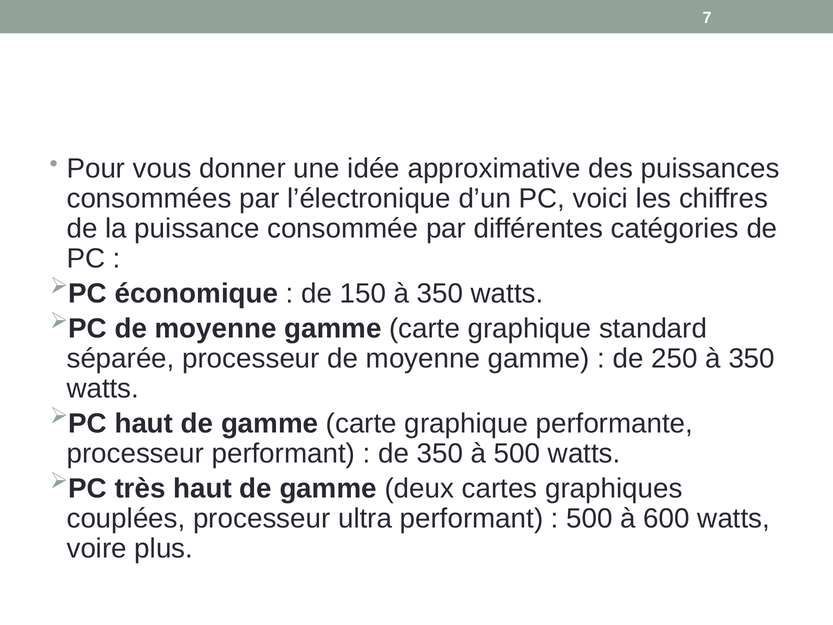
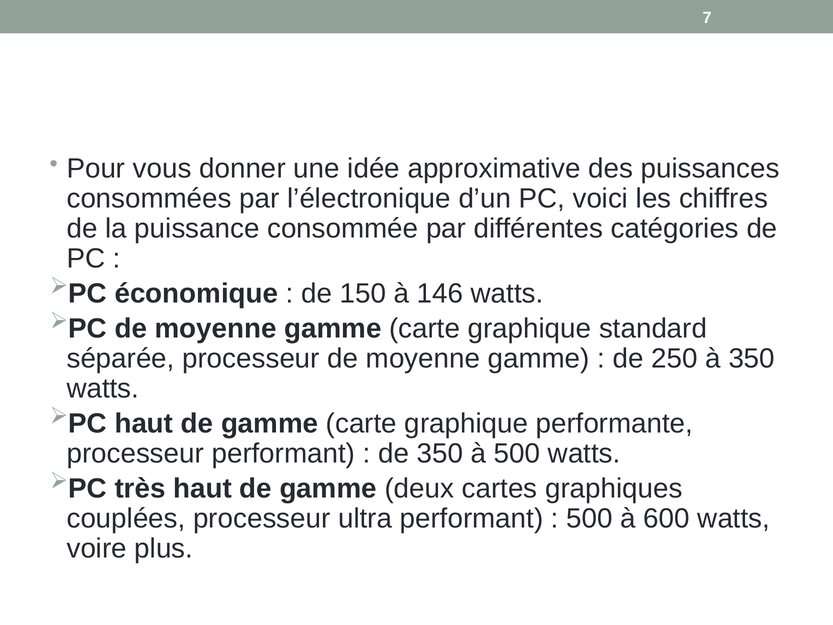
150 à 350: 350 -> 146
